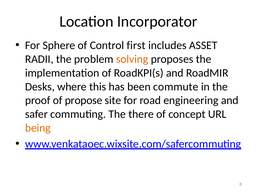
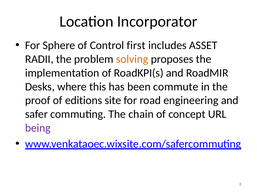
propose: propose -> editions
there: there -> chain
being colour: orange -> purple
